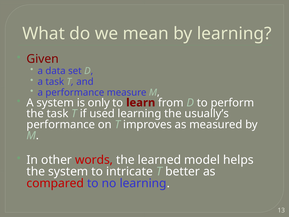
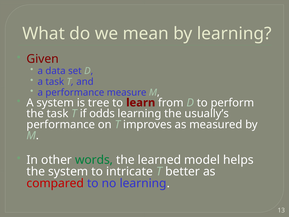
only: only -> tree
used: used -> odds
words colour: red -> green
